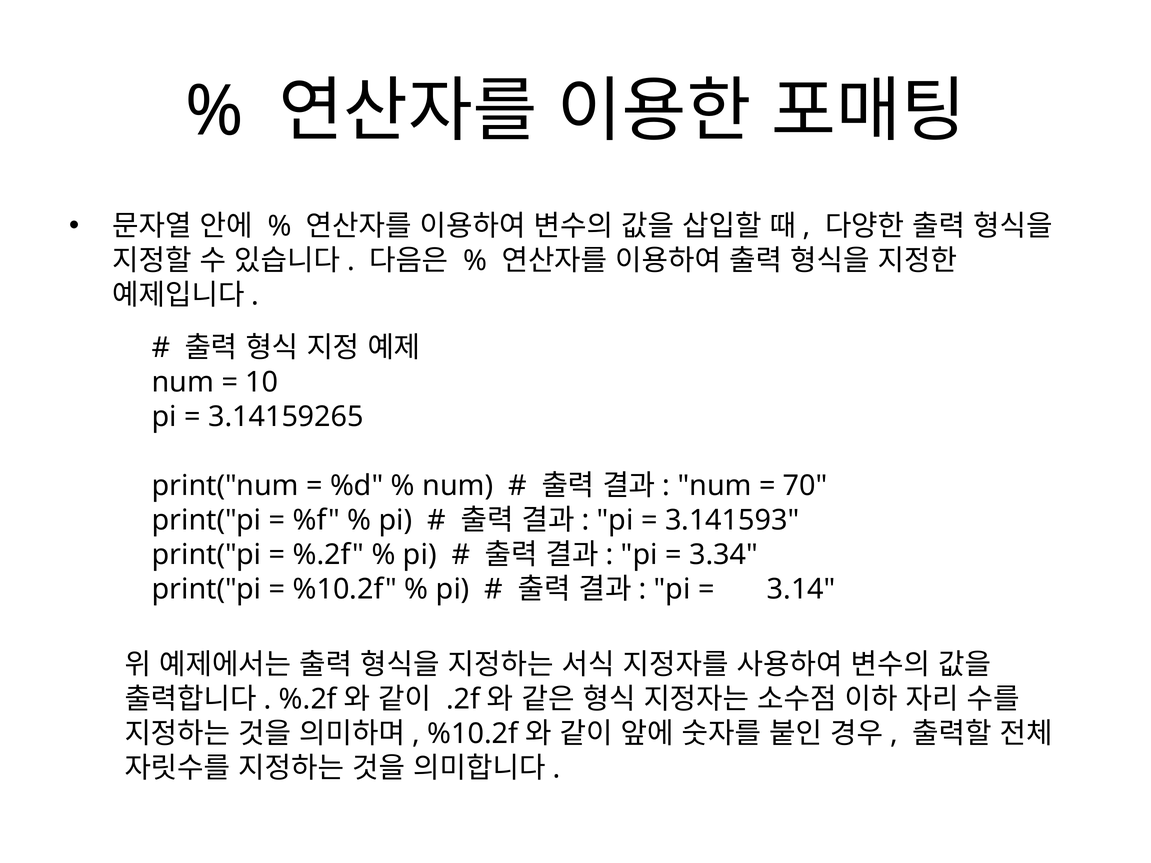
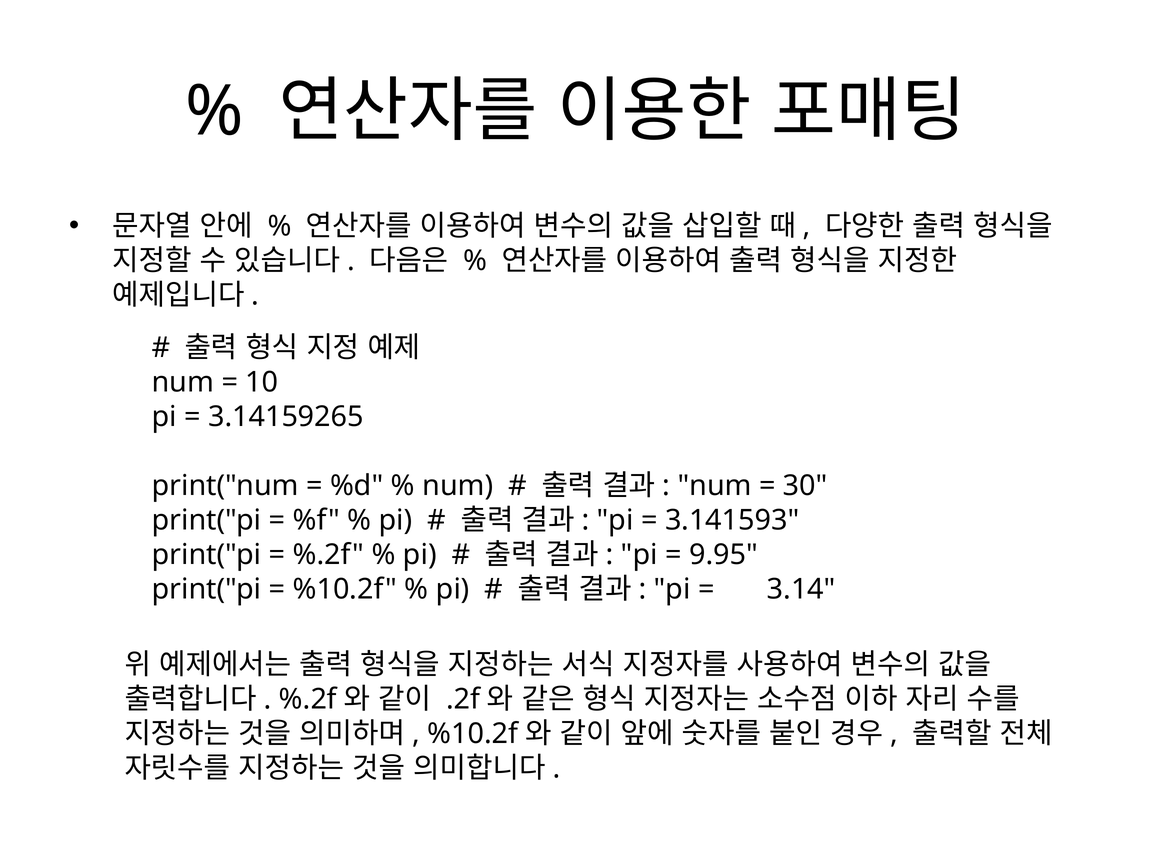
70: 70 -> 30
3.34: 3.34 -> 9.95
